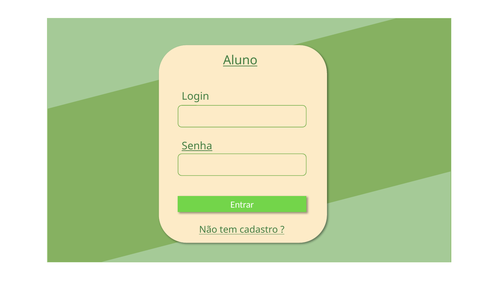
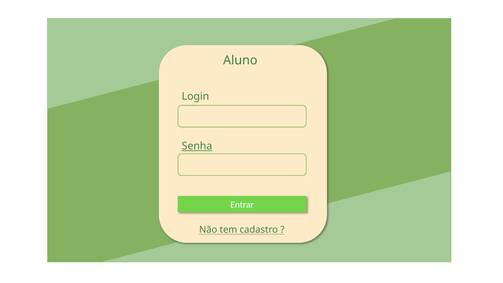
Aluno underline: present -> none
